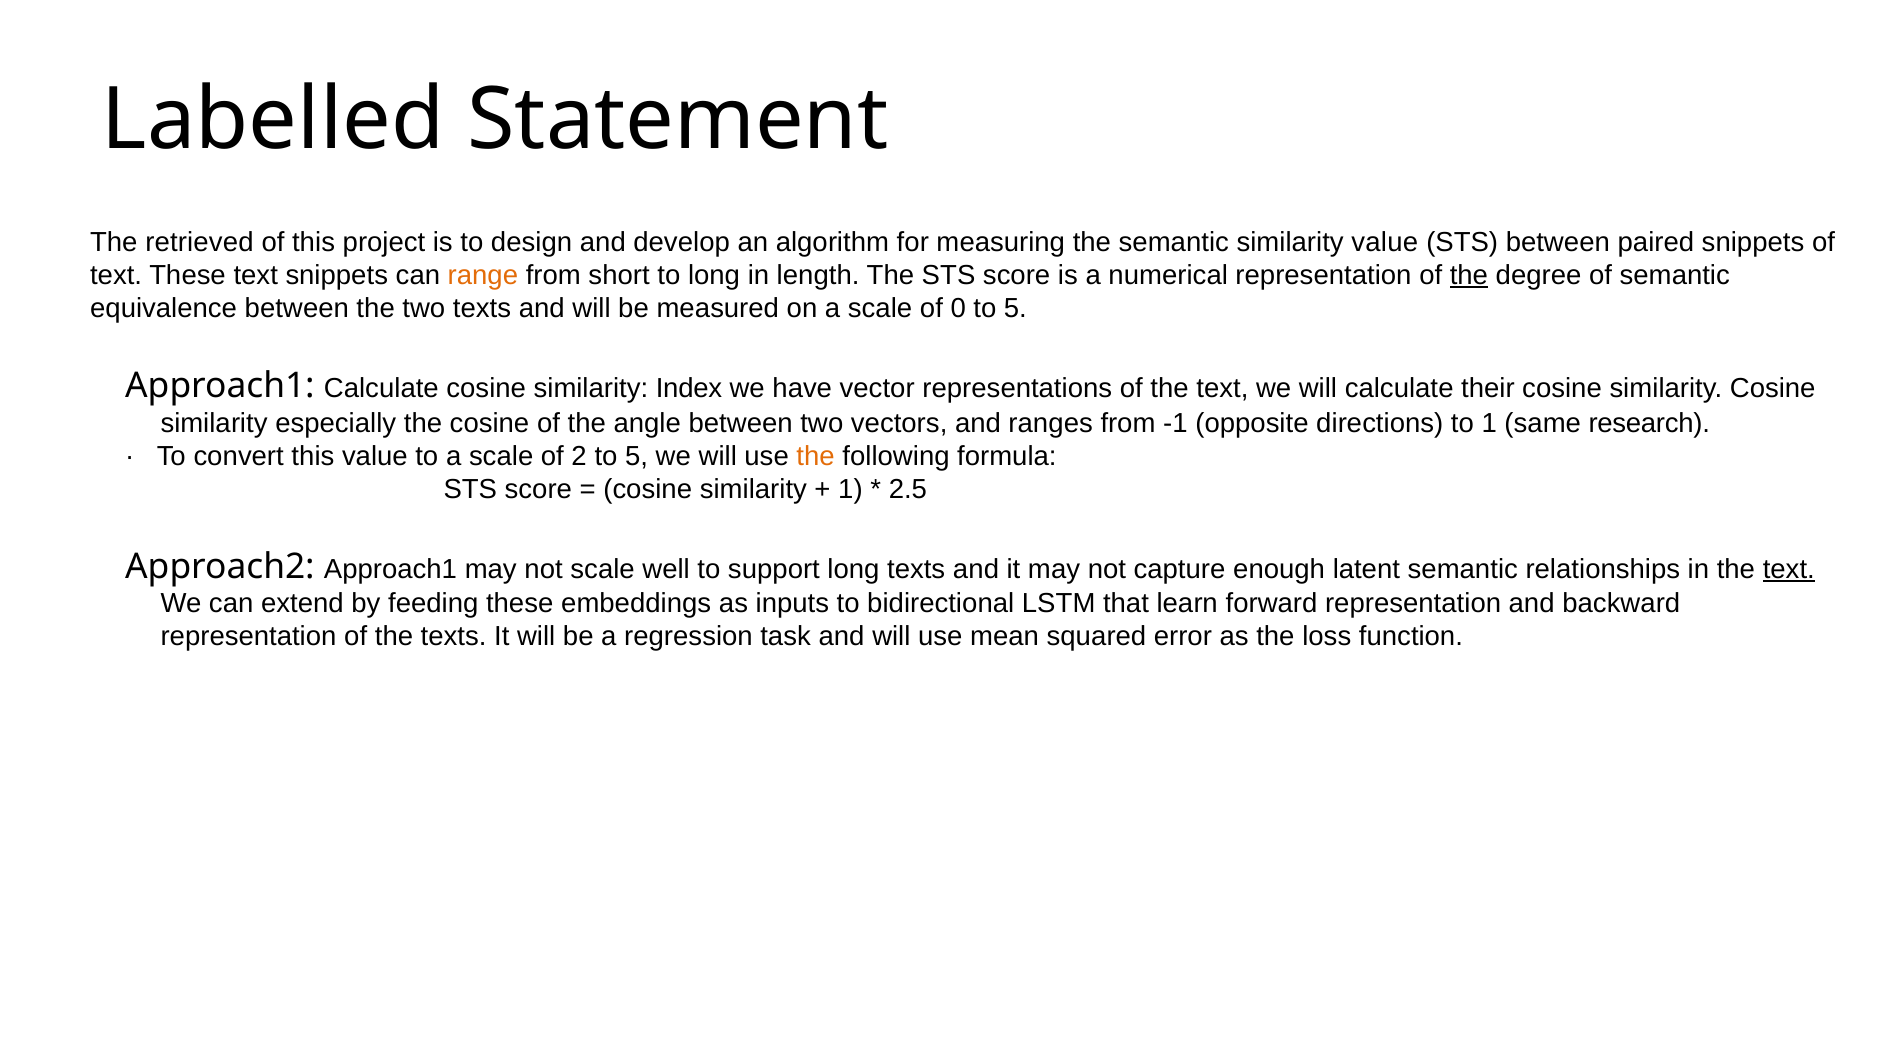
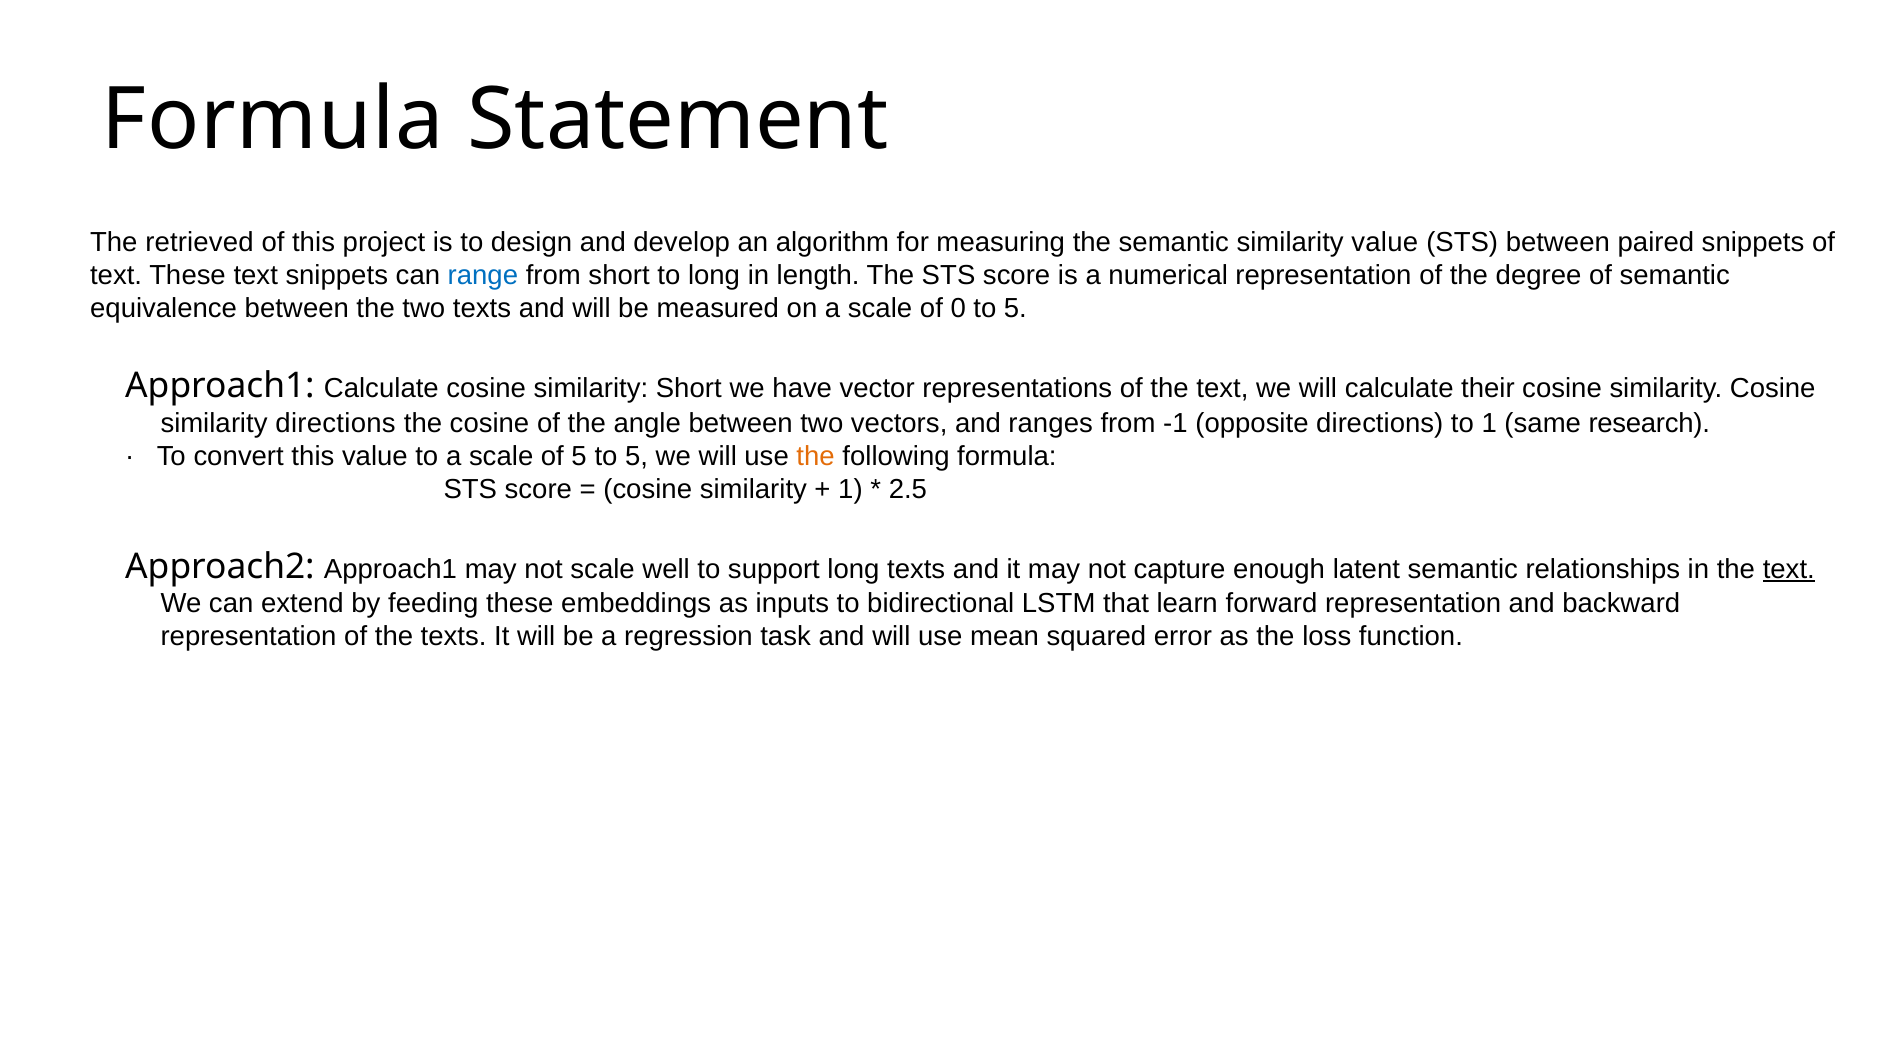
Labelled at (273, 120): Labelled -> Formula
range colour: orange -> blue
the at (1469, 275) underline: present -> none
similarity Index: Index -> Short
similarity especially: especially -> directions
of 2: 2 -> 5
